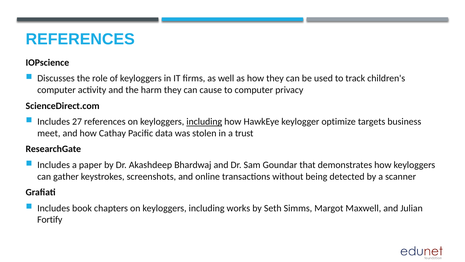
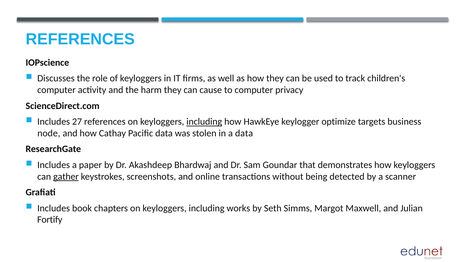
meet: meet -> node
a trust: trust -> data
gather underline: none -> present
